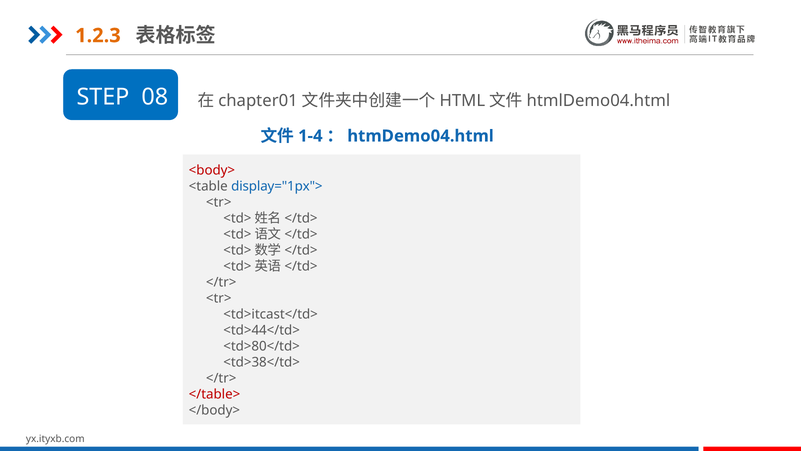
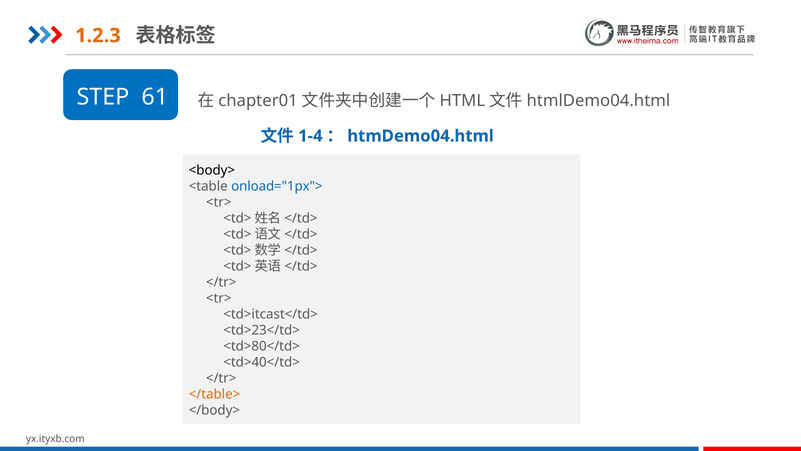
08: 08 -> 61
<body> colour: red -> black
display="1px">: display="1px"> -> onload="1px">
<td>44</td>: <td>44</td> -> <td>23</td>
<td>38</td>: <td>38</td> -> <td>40</td>
</table> colour: red -> orange
